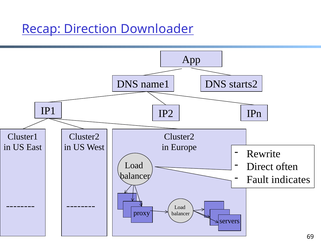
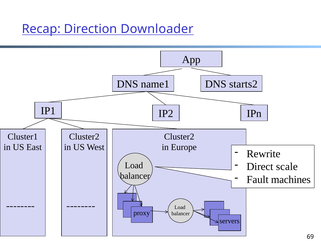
often: often -> scale
indicates: indicates -> machines
